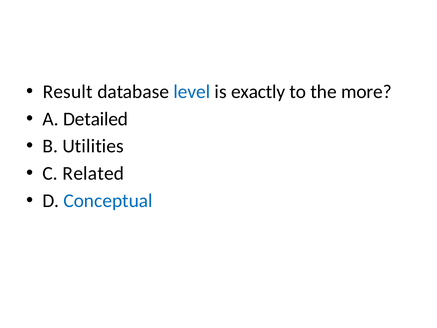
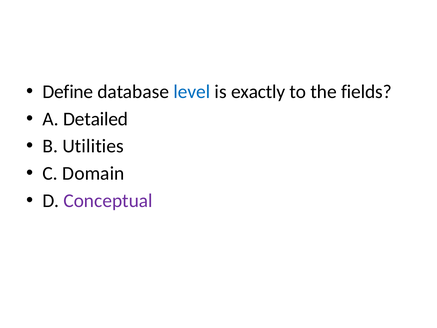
Result: Result -> Define
more: more -> fields
Related: Related -> Domain
Conceptual colour: blue -> purple
